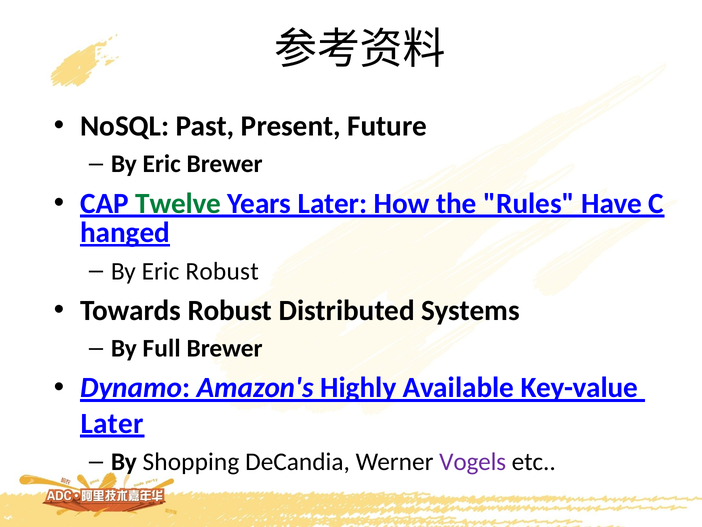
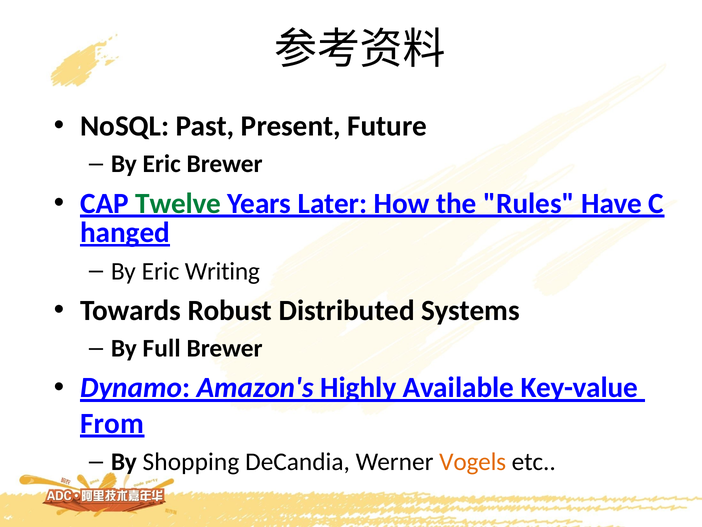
Eric Robust: Robust -> Writing
Later at (112, 423): Later -> From
Vogels colour: purple -> orange
